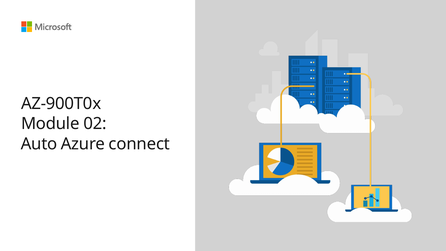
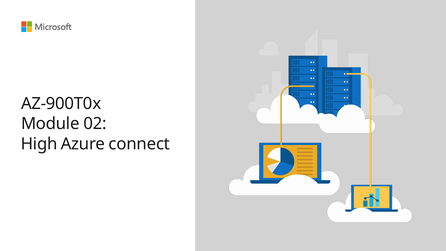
Auto: Auto -> High
